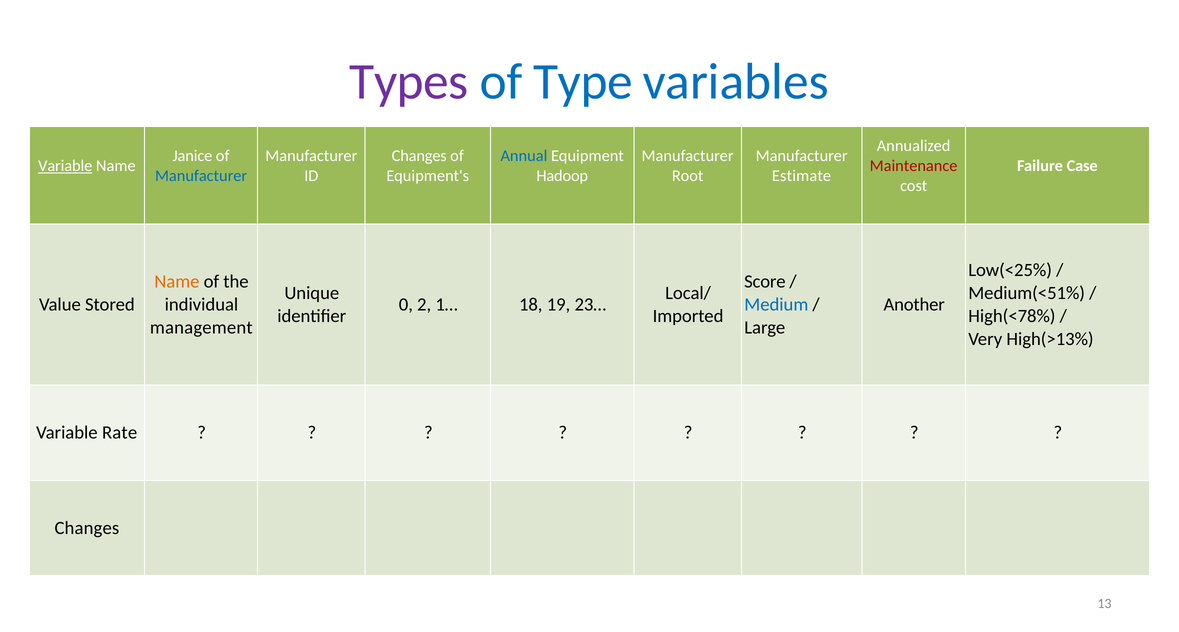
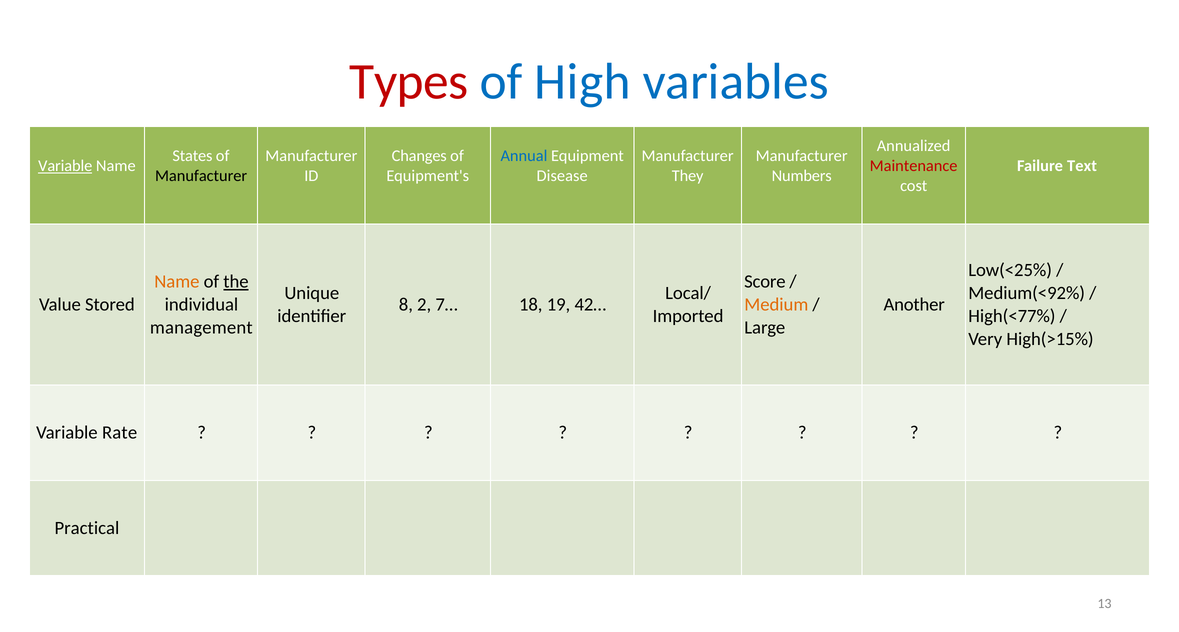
Types colour: purple -> red
Type: Type -> High
Janice: Janice -> States
Case: Case -> Text
Manufacturer at (201, 176) colour: blue -> black
Hadoop: Hadoop -> Disease
Root: Root -> They
Estimate: Estimate -> Numbers
the underline: none -> present
Medium(<51%: Medium(<51% -> Medium(<92%
0: 0 -> 8
1…: 1… -> 7…
23…: 23… -> 42…
Medium colour: blue -> orange
High(<78%: High(<78% -> High(<77%
High(>13%: High(>13% -> High(>15%
Changes at (87, 528): Changes -> Practical
